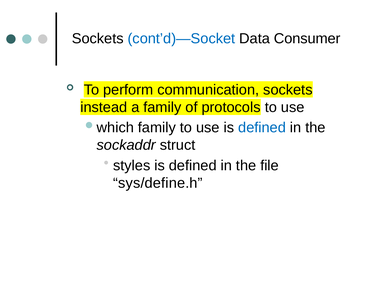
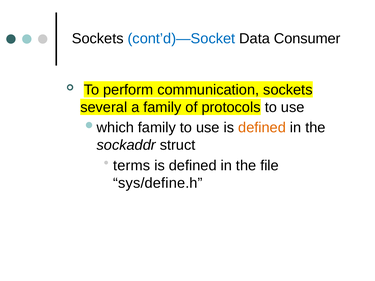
instead: instead -> several
defined at (262, 128) colour: blue -> orange
styles: styles -> terms
